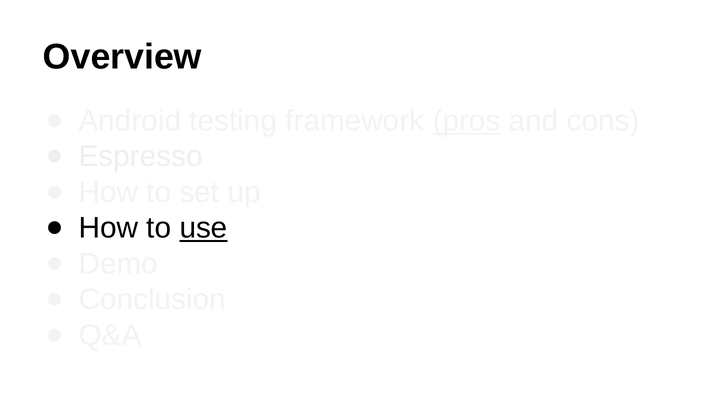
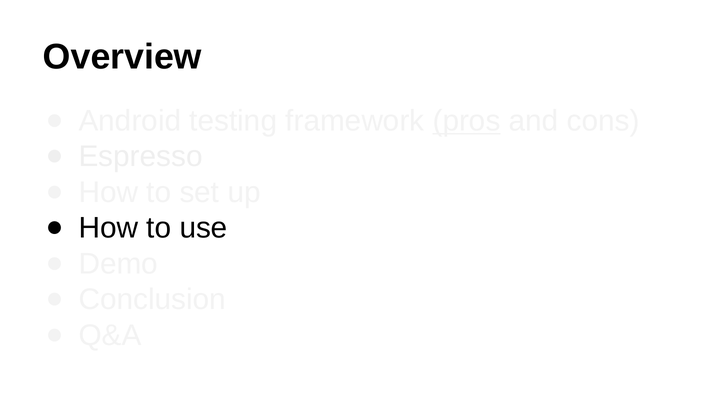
use underline: present -> none
